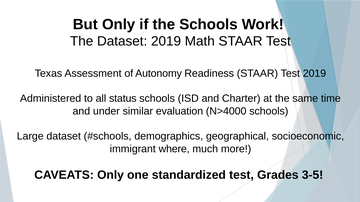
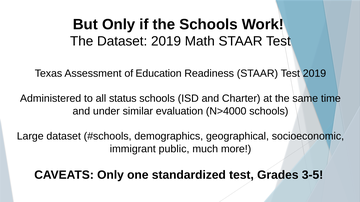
Autonomy: Autonomy -> Education
where: where -> public
